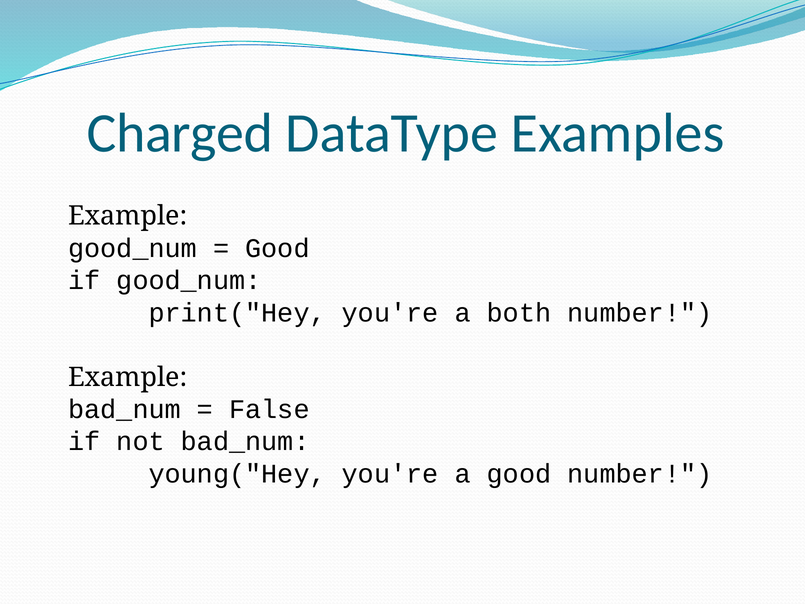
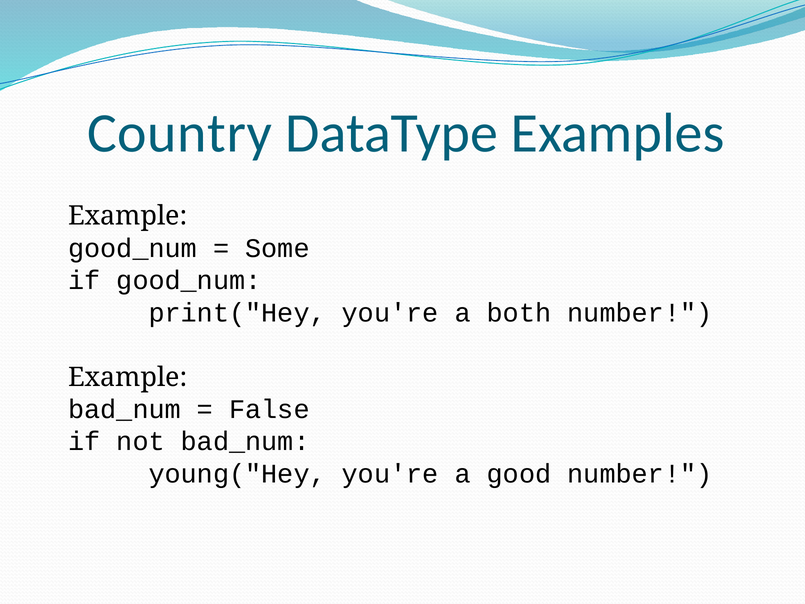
Charged: Charged -> Country
Good at (277, 248): Good -> Some
